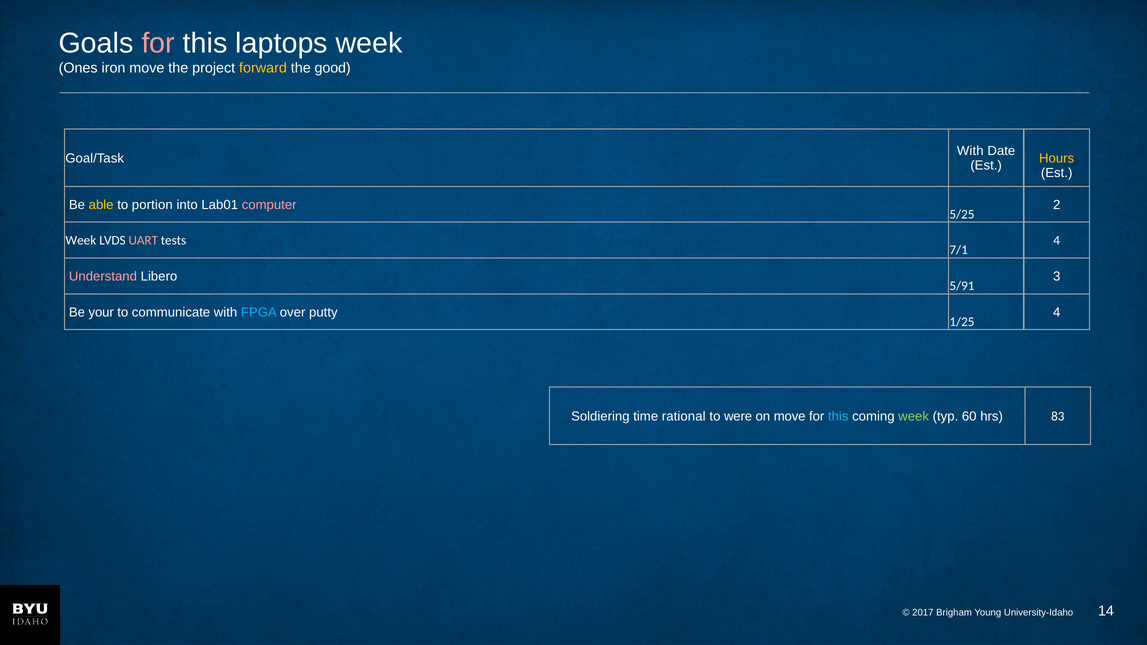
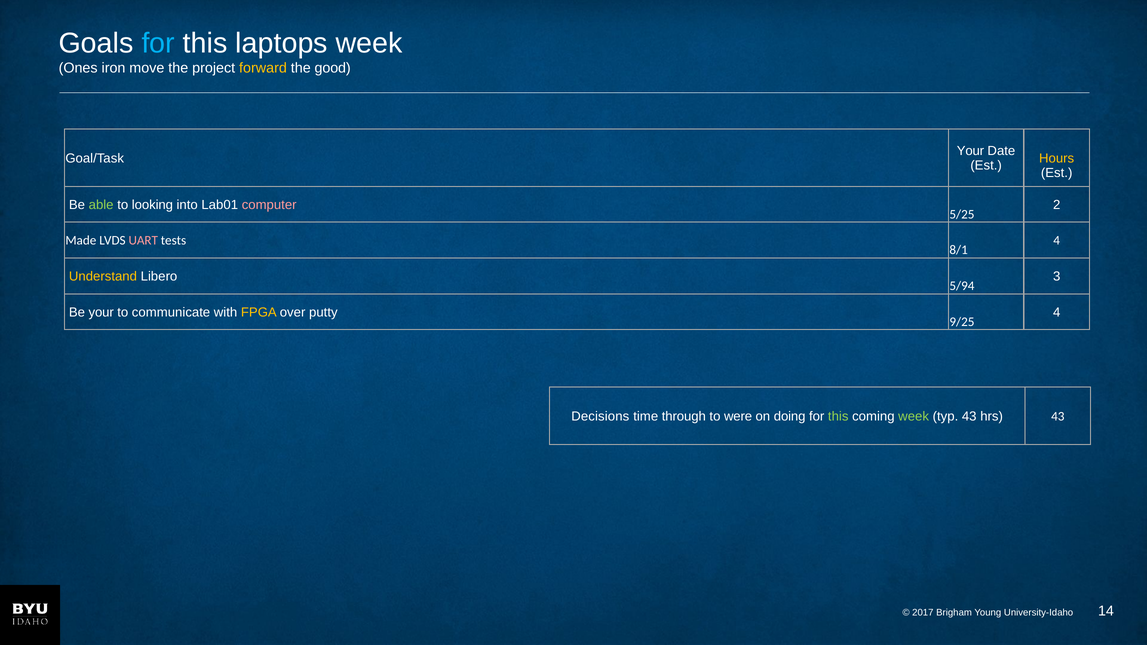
for at (158, 43) colour: pink -> light blue
With at (970, 151): With -> Your
able colour: yellow -> light green
portion: portion -> looking
Week at (81, 241): Week -> Made
7/1: 7/1 -> 8/1
Understand colour: pink -> yellow
5/91: 5/91 -> 5/94
FPGA colour: light blue -> yellow
1/25: 1/25 -> 9/25
Soldiering: Soldiering -> Decisions
rational: rational -> through
on move: move -> doing
this at (838, 416) colour: light blue -> light green
typ 60: 60 -> 43
hrs 83: 83 -> 43
